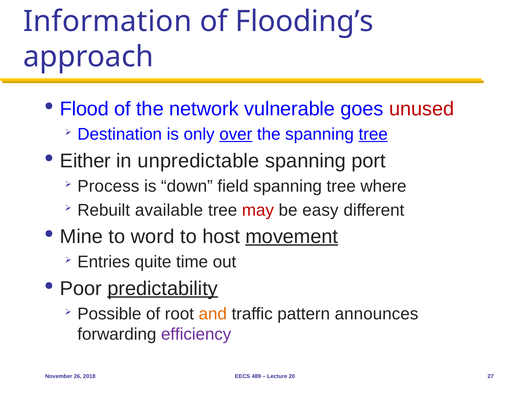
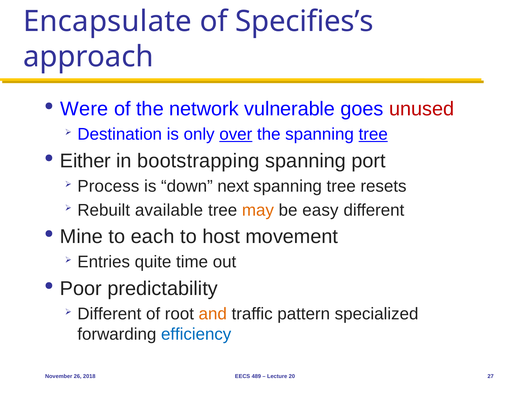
Information: Information -> Encapsulate
Flooding’s: Flooding’s -> Specifies’s
Flood: Flood -> Were
unpredictable: unpredictable -> bootstrapping
field: field -> next
where: where -> resets
may colour: red -> orange
word: word -> each
movement underline: present -> none
predictability underline: present -> none
Possible at (109, 313): Possible -> Different
announces: announces -> specialized
efficiency colour: purple -> blue
